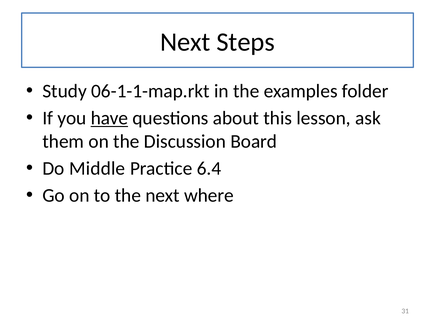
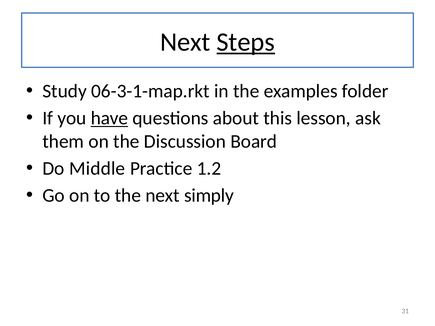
Steps underline: none -> present
06-1-1-map.rkt: 06-1-1-map.rkt -> 06-3-1-map.rkt
6.4: 6.4 -> 1.2
where: where -> simply
